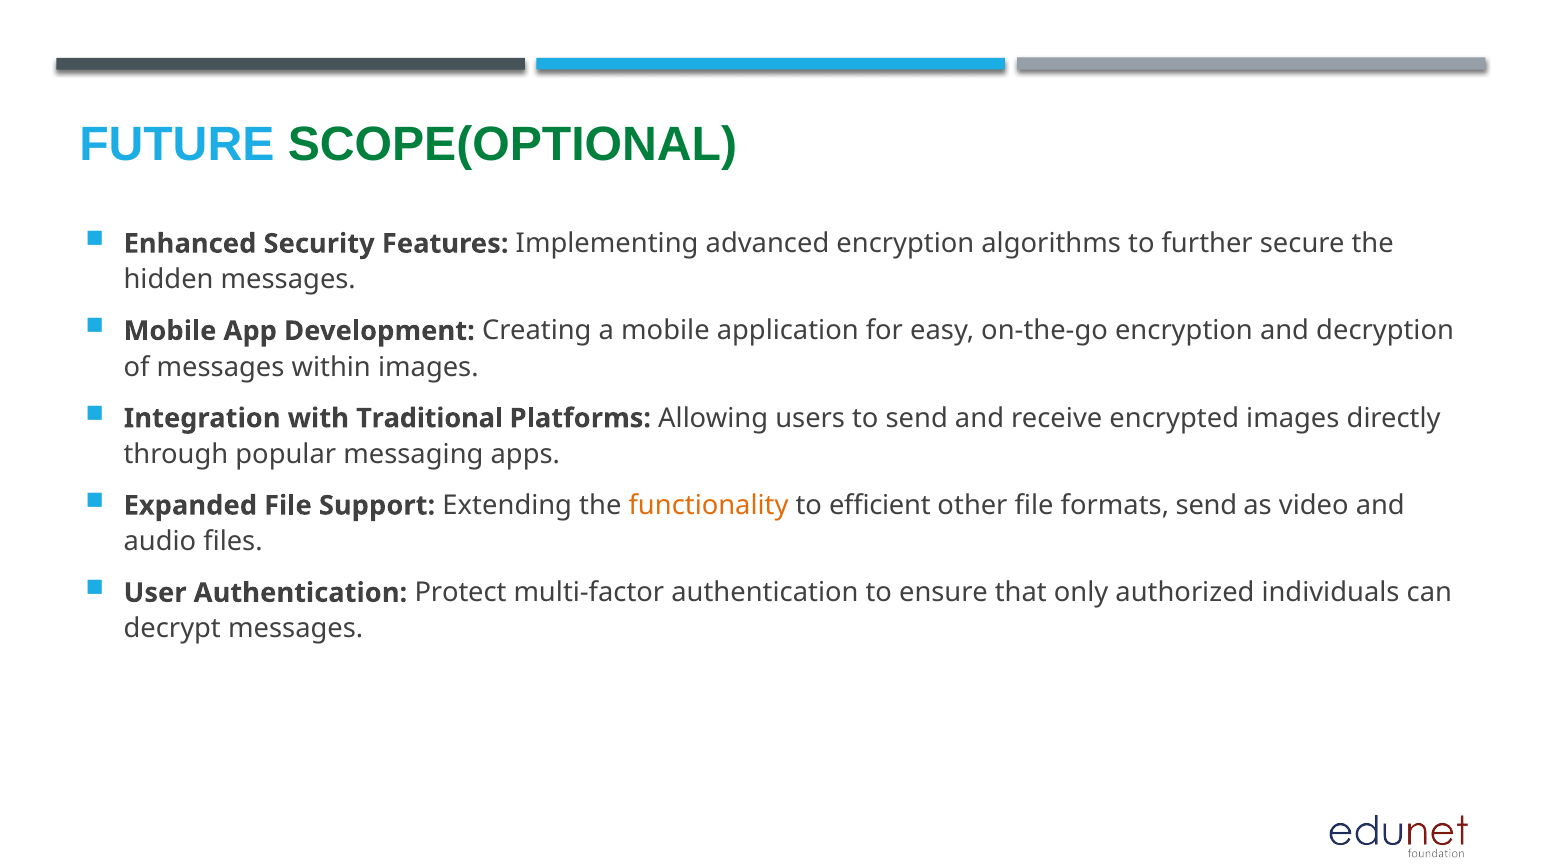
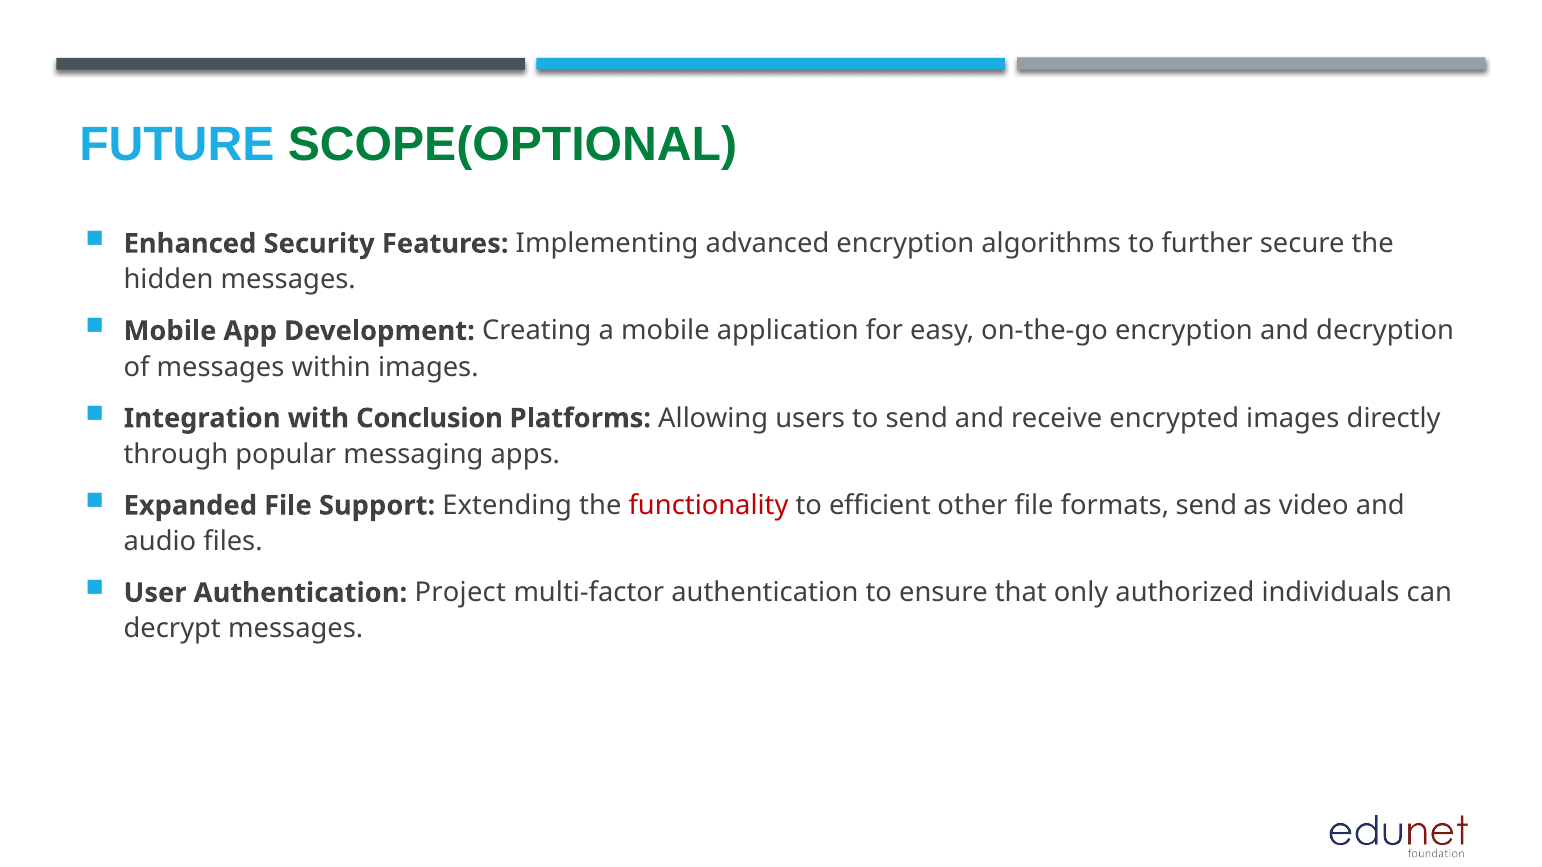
Traditional: Traditional -> Conclusion
functionality colour: orange -> red
Protect: Protect -> Project
